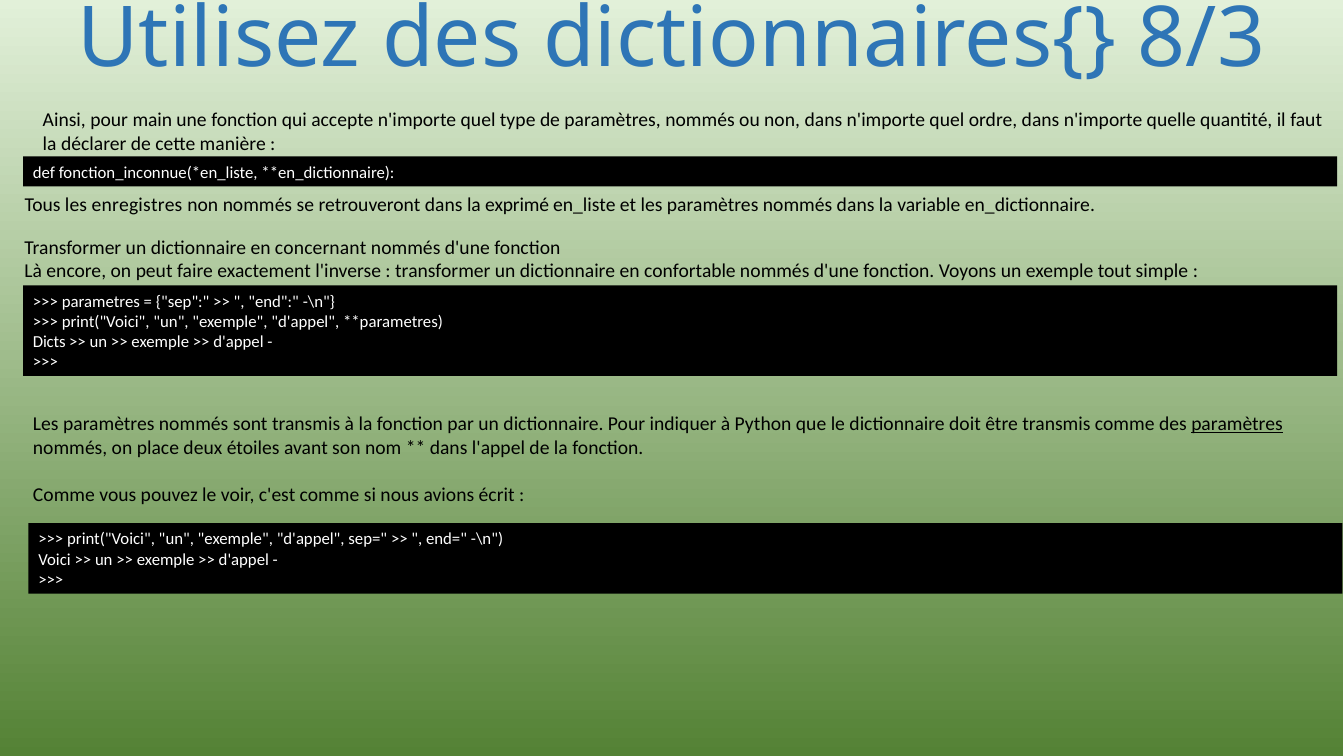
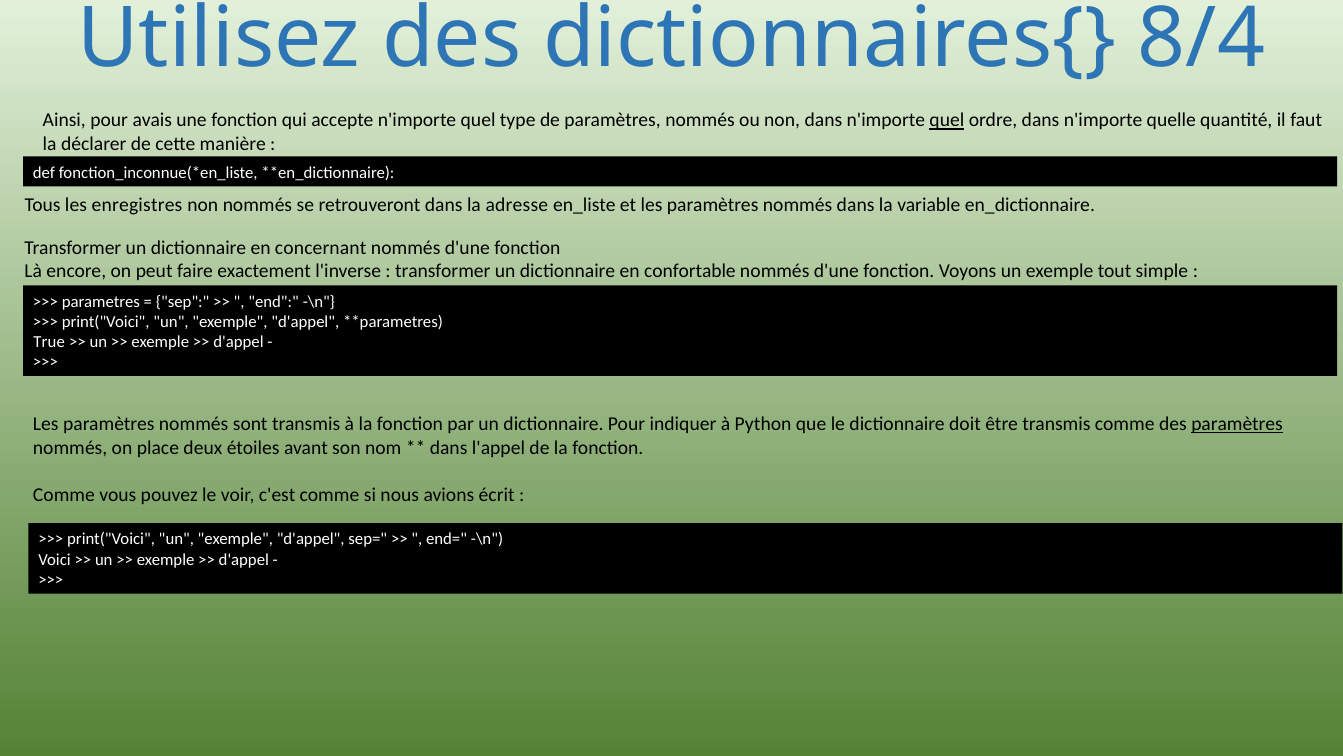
8/3: 8/3 -> 8/4
main: main -> avais
quel at (947, 120) underline: none -> present
exprimé: exprimé -> adresse
Dicts: Dicts -> True
